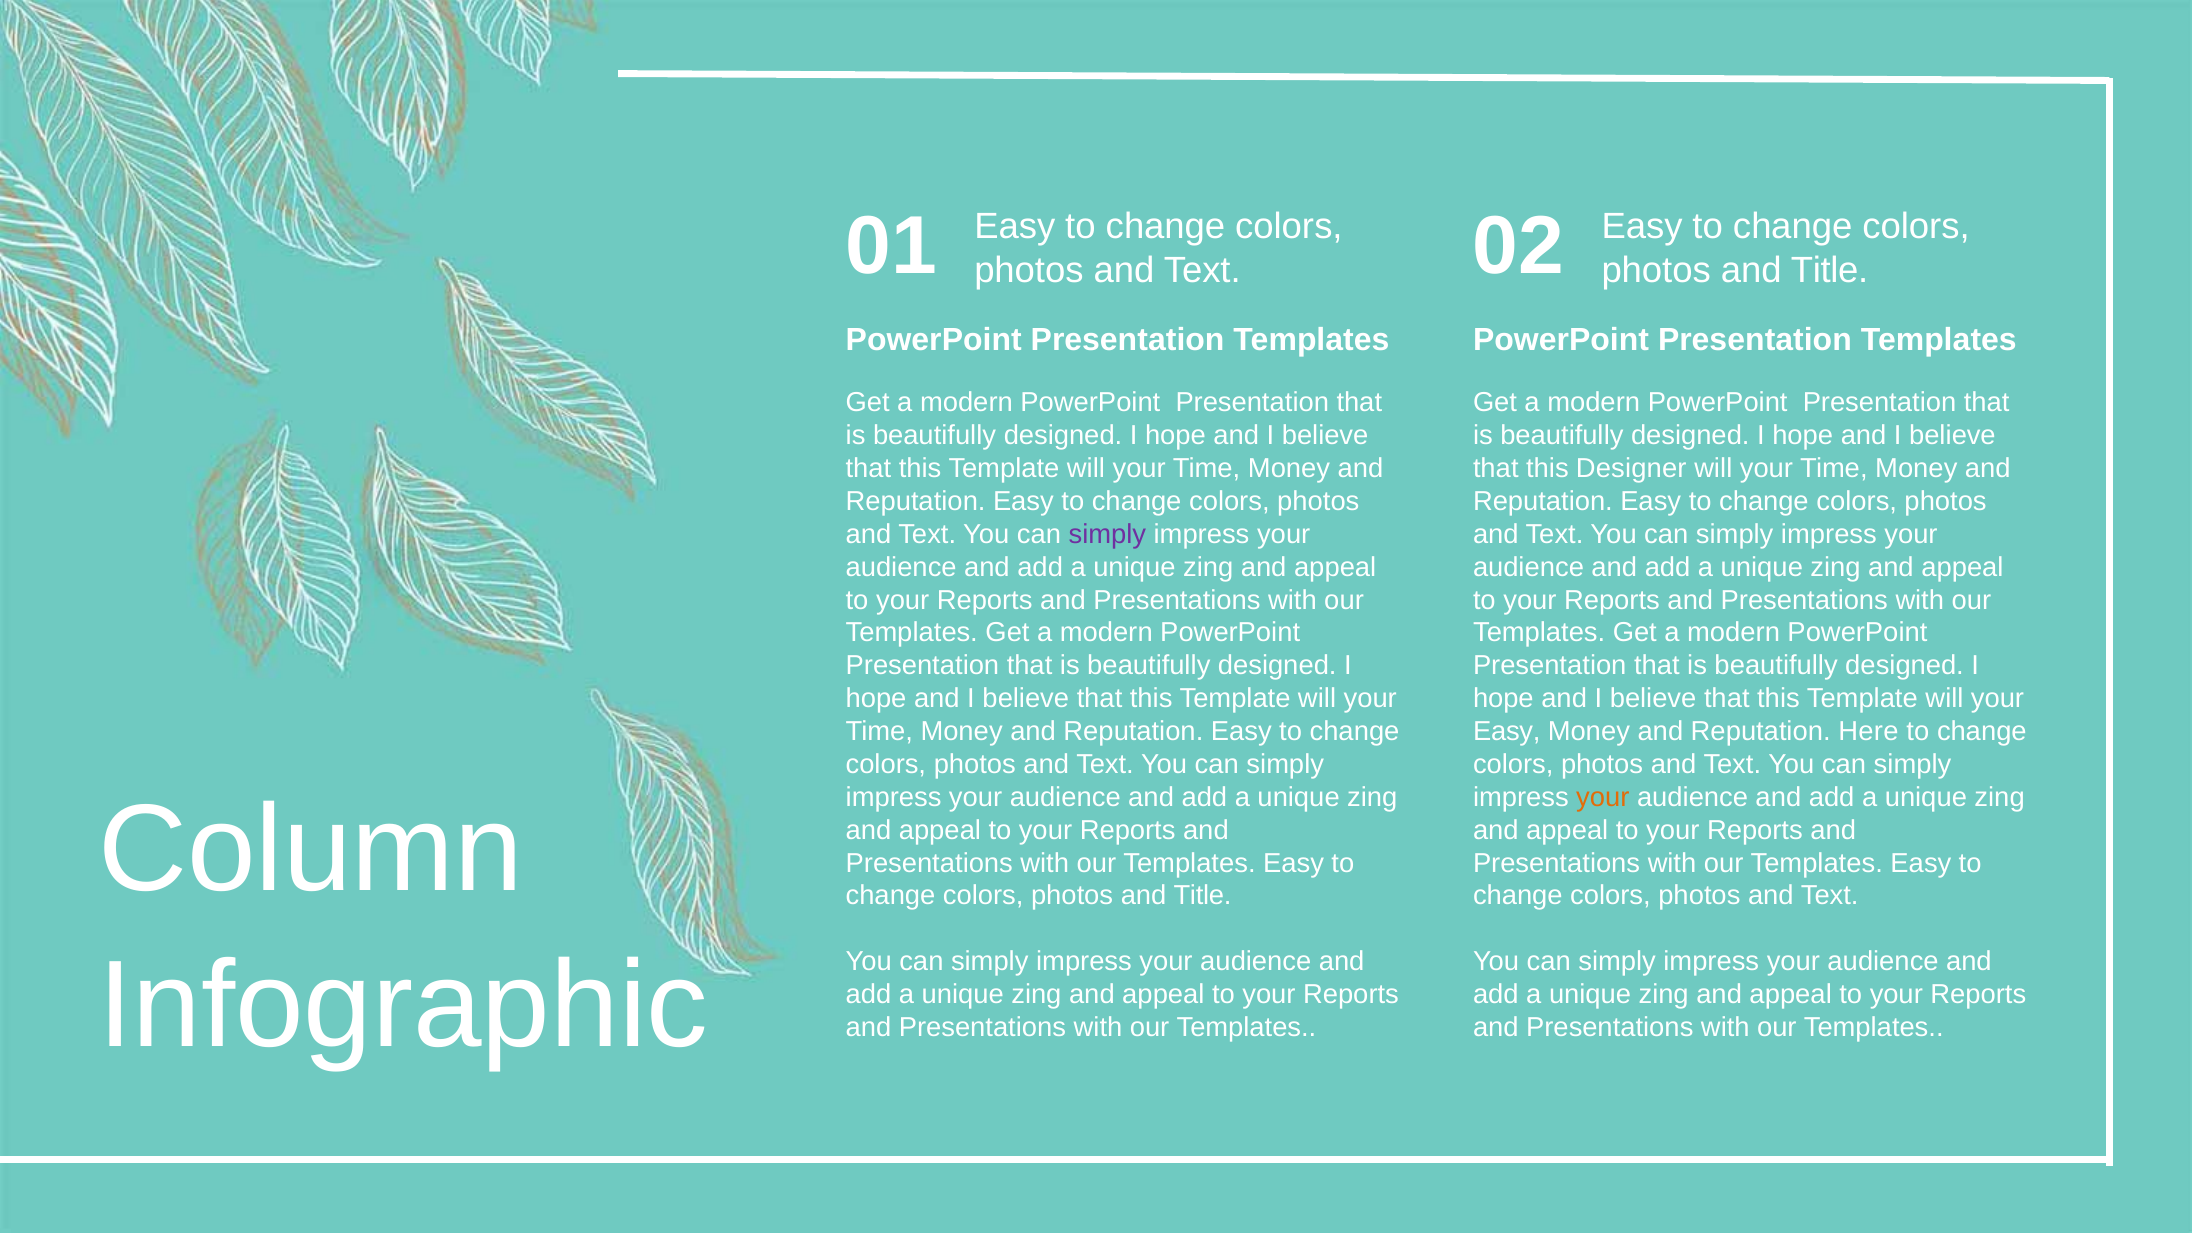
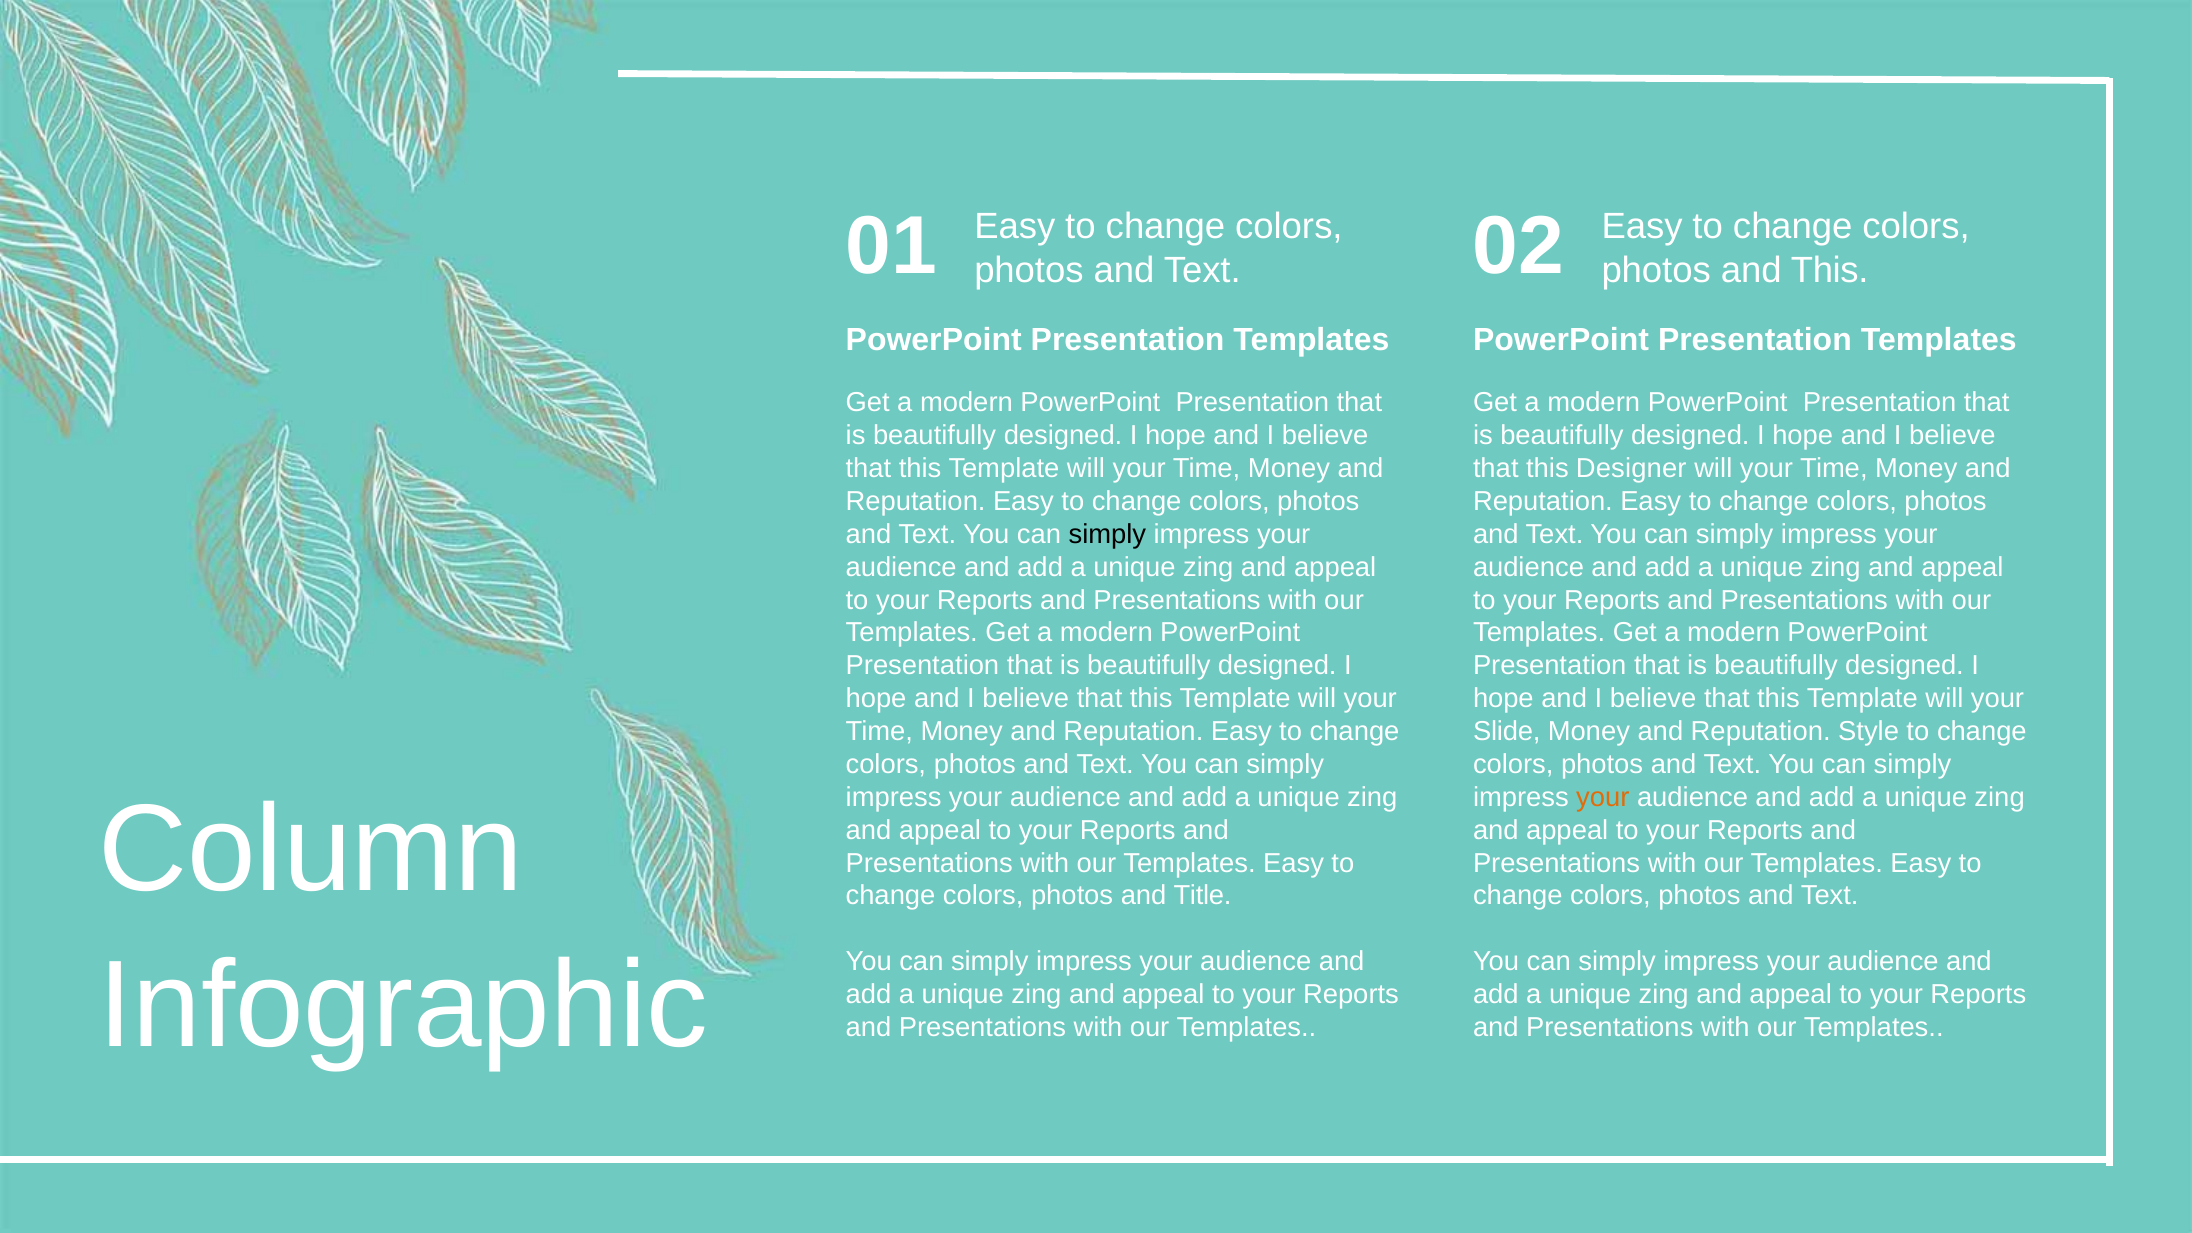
Title at (1830, 270): Title -> This
simply at (1107, 534) colour: purple -> black
Easy at (1507, 732): Easy -> Slide
Here: Here -> Style
